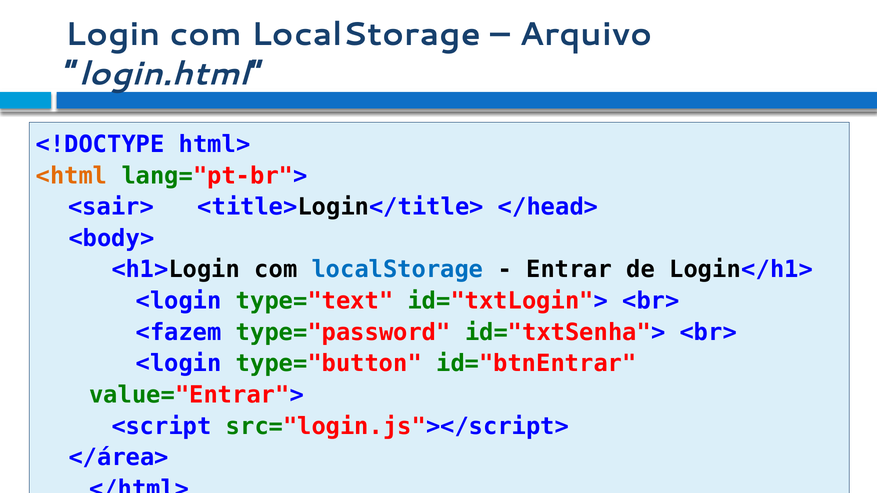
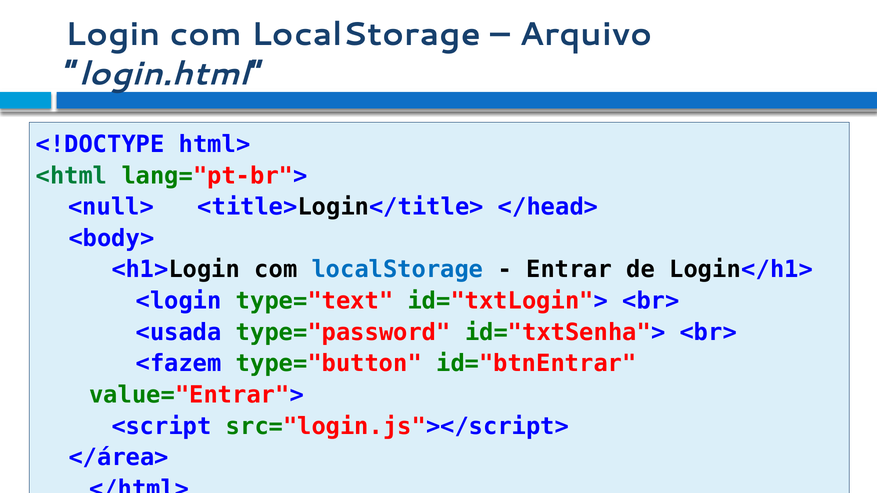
<html colour: orange -> green
<sair>: <sair> -> <null>
<fazem: <fazem -> <usada
<login at (179, 364): <login -> <fazem
